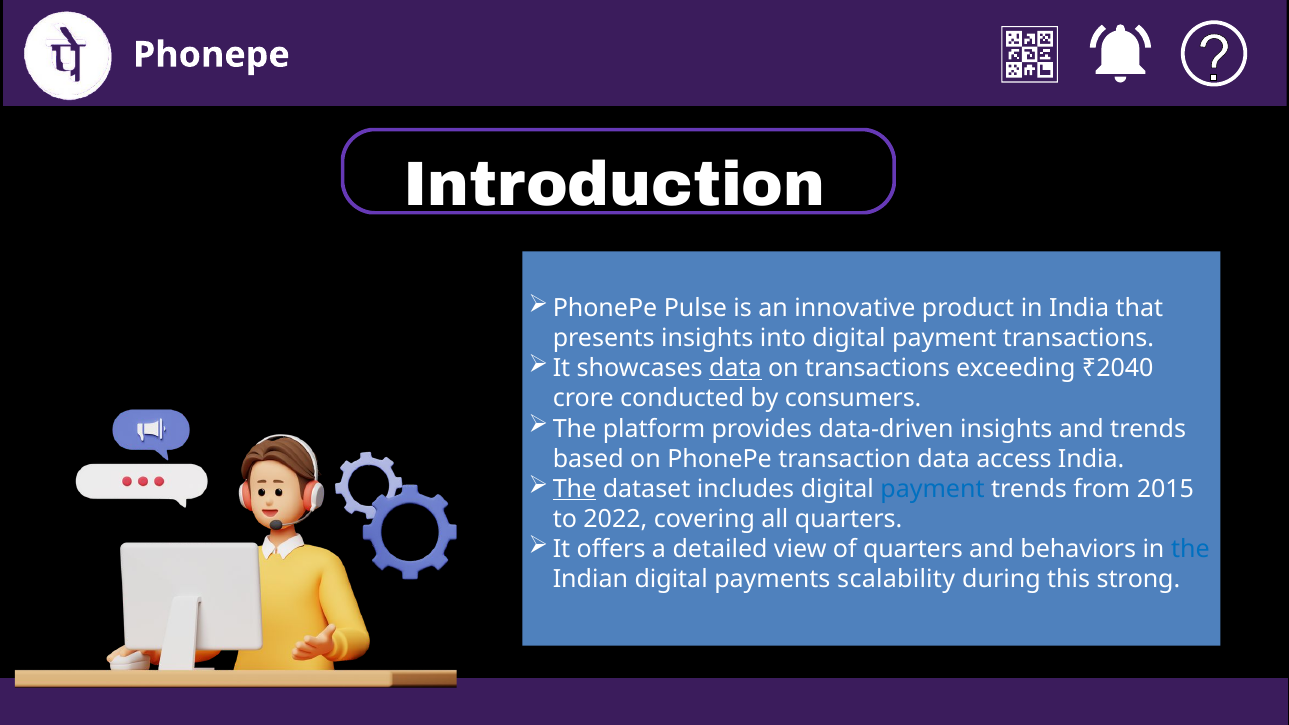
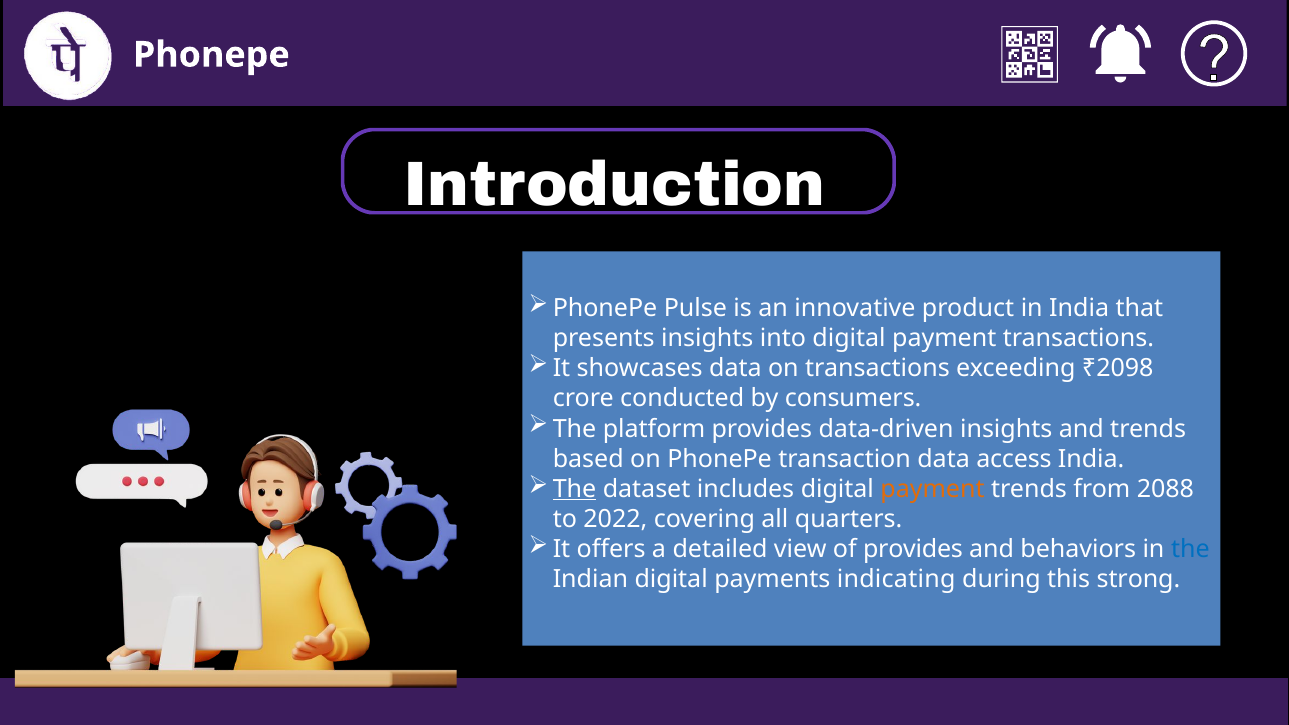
data at (735, 369) underline: present -> none
₹2040: ₹2040 -> ₹2098
payment at (932, 489) colour: blue -> orange
2015: 2015 -> 2088
of quarters: quarters -> provides
scalability: scalability -> indicating
